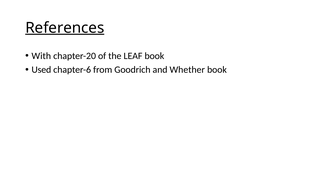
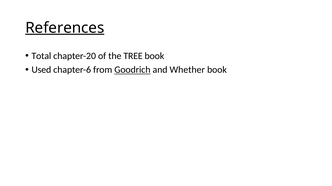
With: With -> Total
LEAF: LEAF -> TREE
Goodrich underline: none -> present
